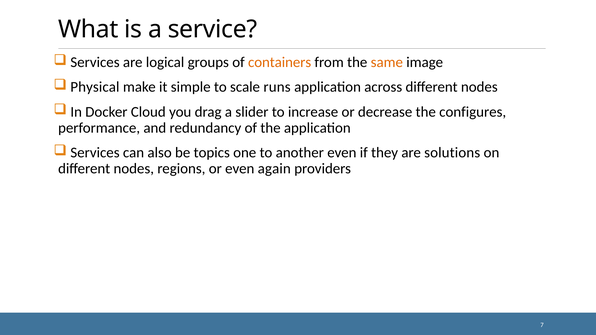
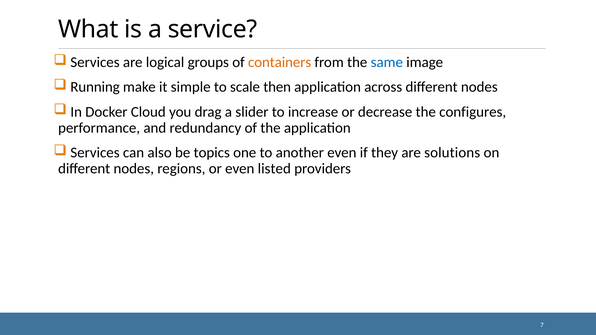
same colour: orange -> blue
Physical: Physical -> Running
runs: runs -> then
again: again -> listed
